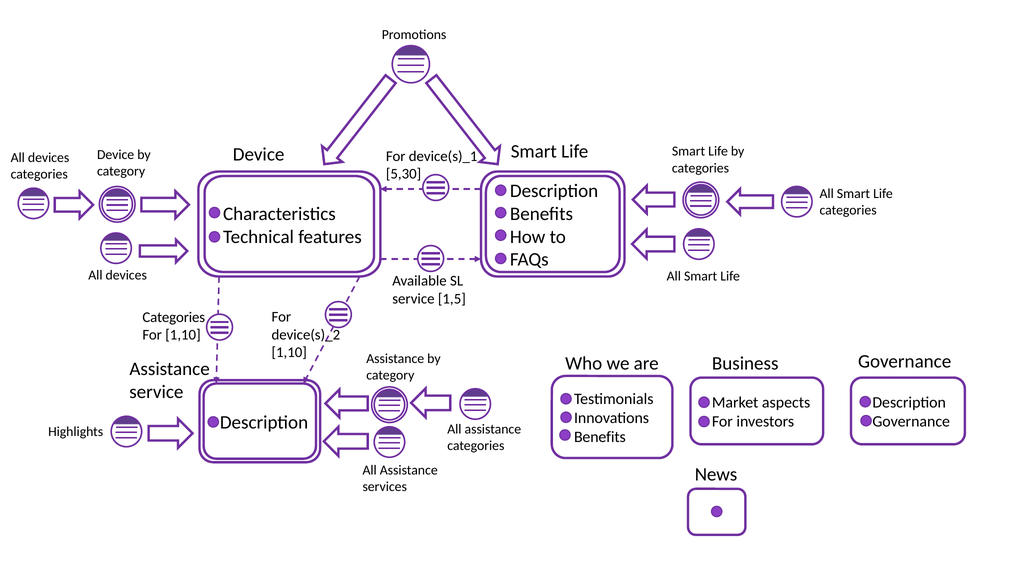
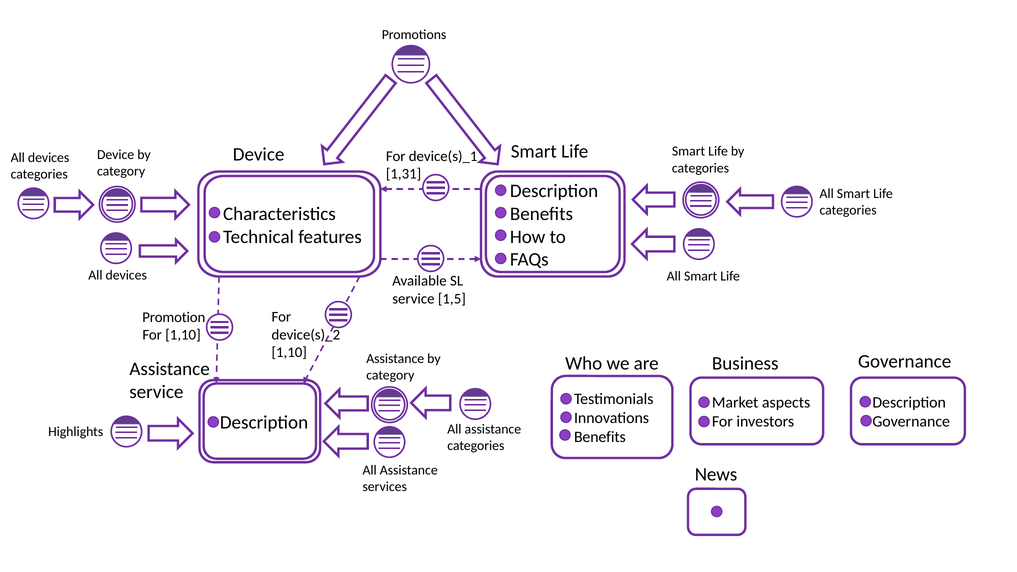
5,30: 5,30 -> 1,31
Categories at (174, 317): Categories -> Promotion
